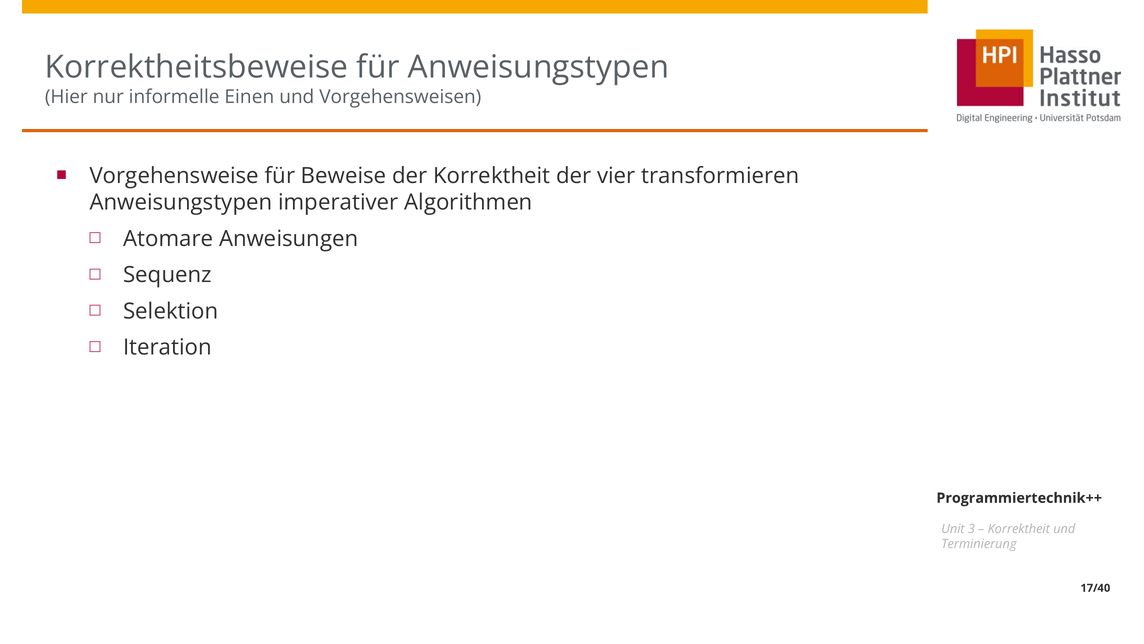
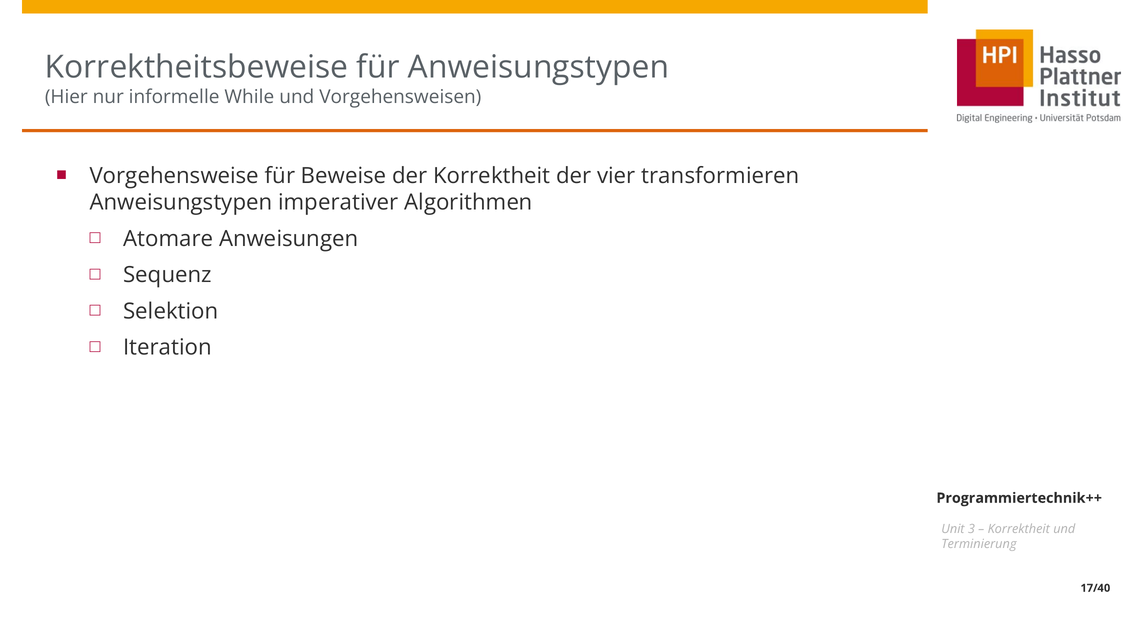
Einen: Einen -> While
